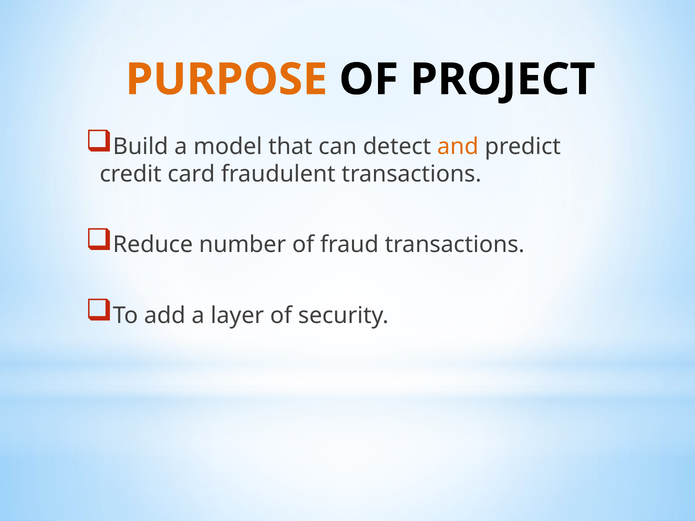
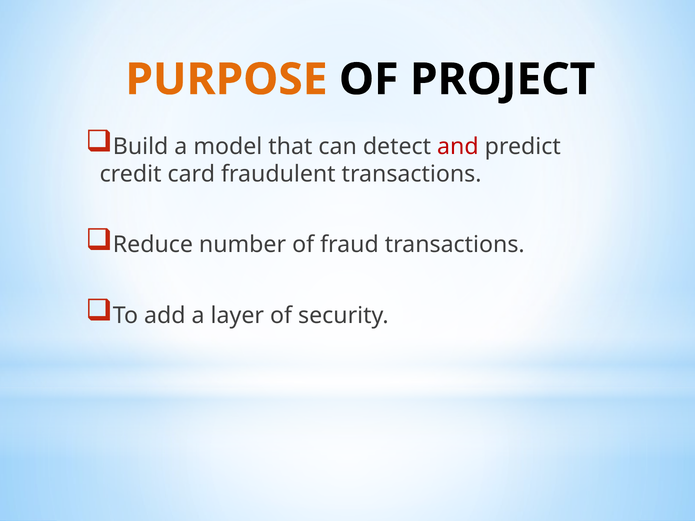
and colour: orange -> red
